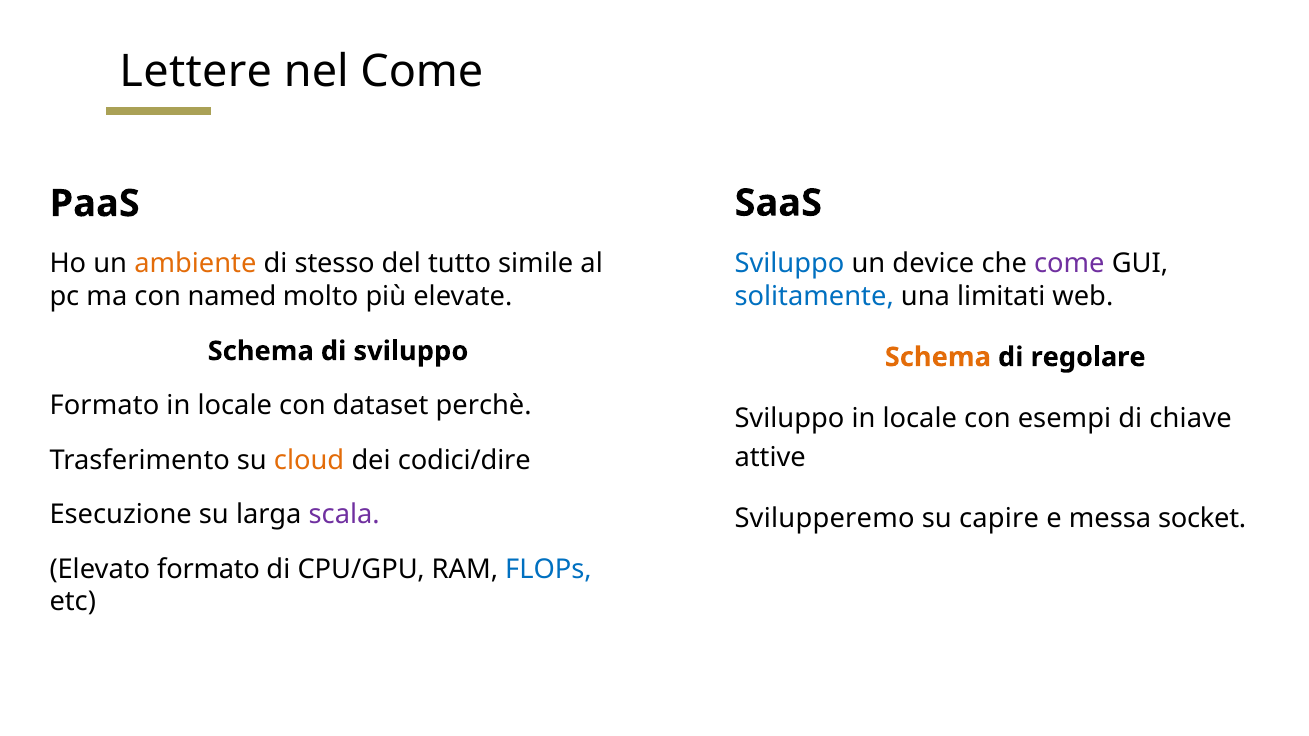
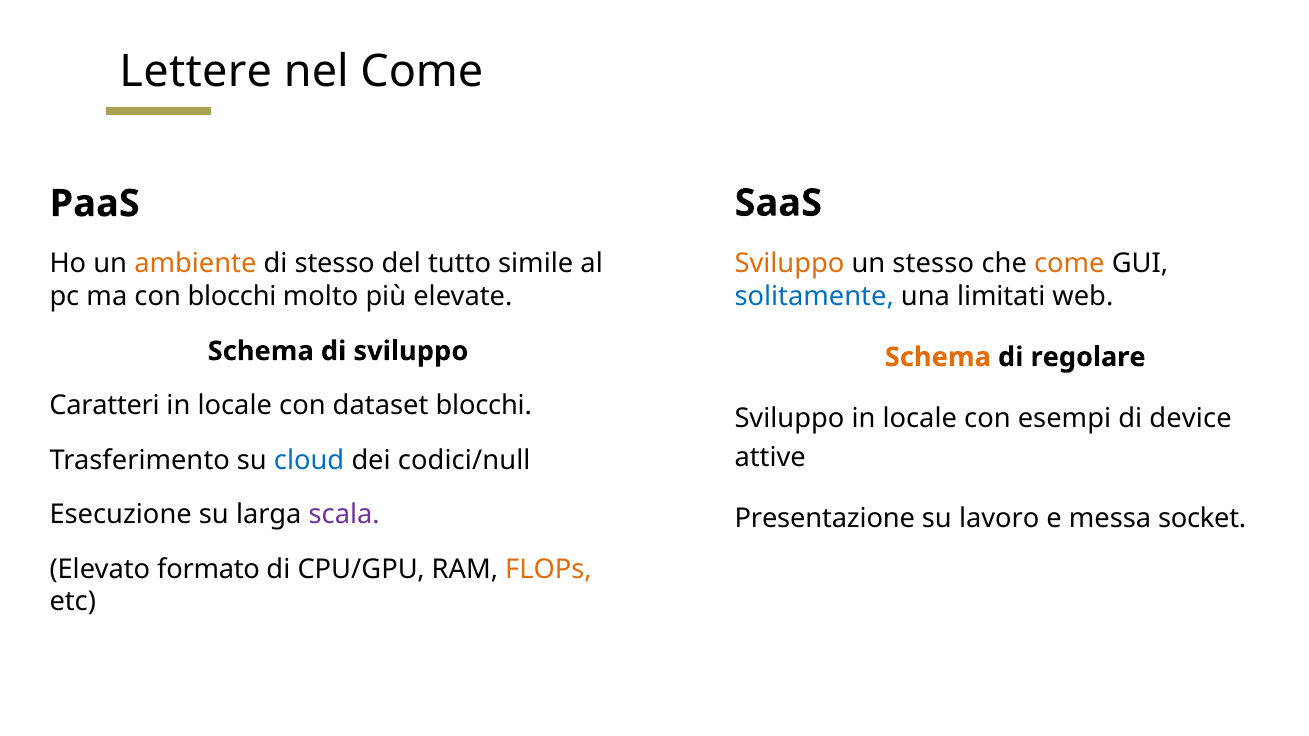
Sviluppo at (789, 264) colour: blue -> orange
un device: device -> stesso
come at (1069, 264) colour: purple -> orange
con named: named -> blocchi
Formato at (104, 406): Formato -> Caratteri
dataset perchè: perchè -> blocchi
chiave: chiave -> device
cloud colour: orange -> blue
codici/dire: codici/dire -> codici/null
Svilupperemo: Svilupperemo -> Presentazione
capire: capire -> lavoro
FLOPs colour: blue -> orange
